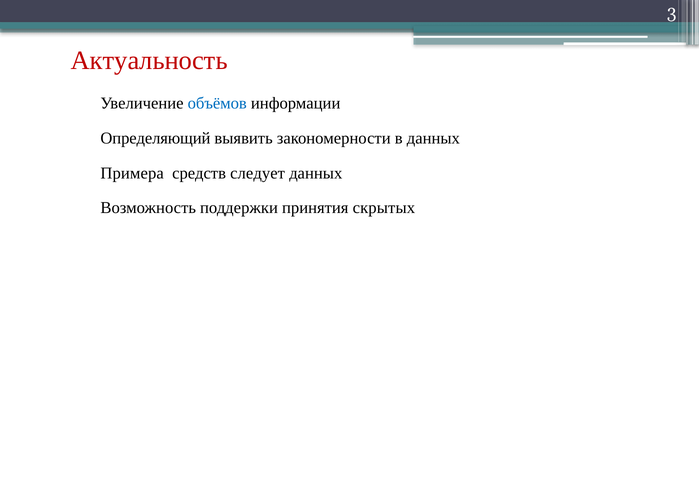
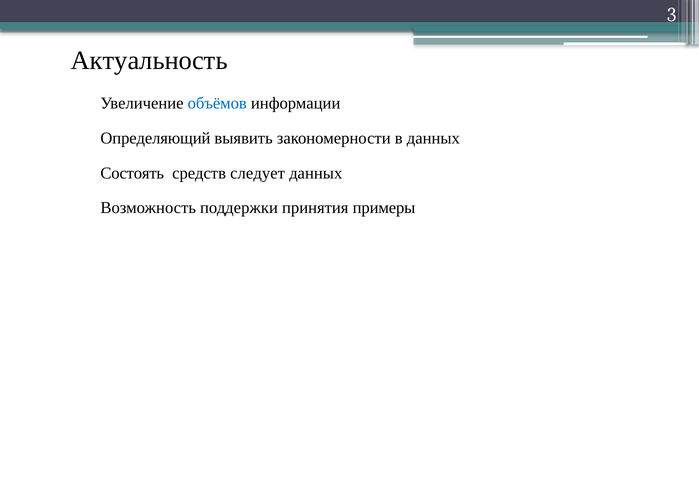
Актуальность colour: red -> black
Примера: Примера -> Состоять
скрытых: скрытых -> примеры
